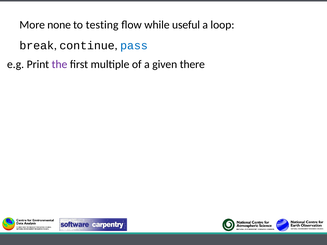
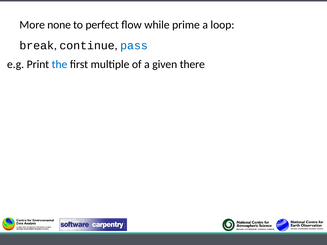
testing: testing -> perfect
useful: useful -> prime
the colour: purple -> blue
